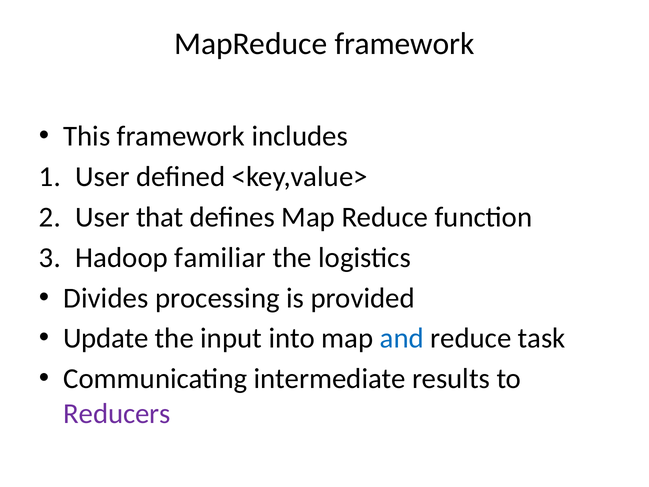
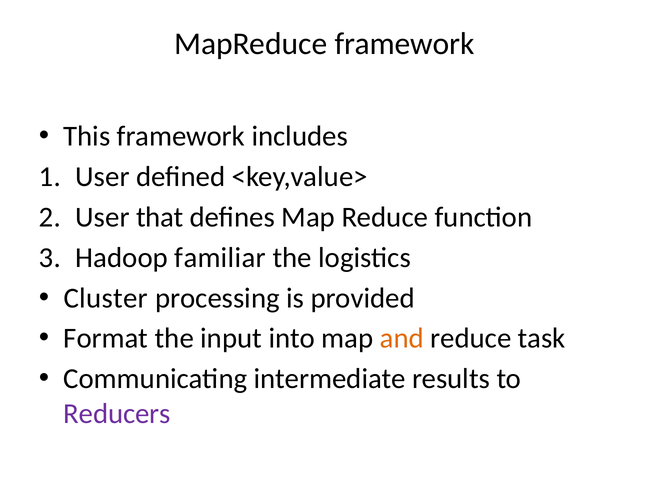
Divides: Divides -> Cluster
Update: Update -> Format
and colour: blue -> orange
